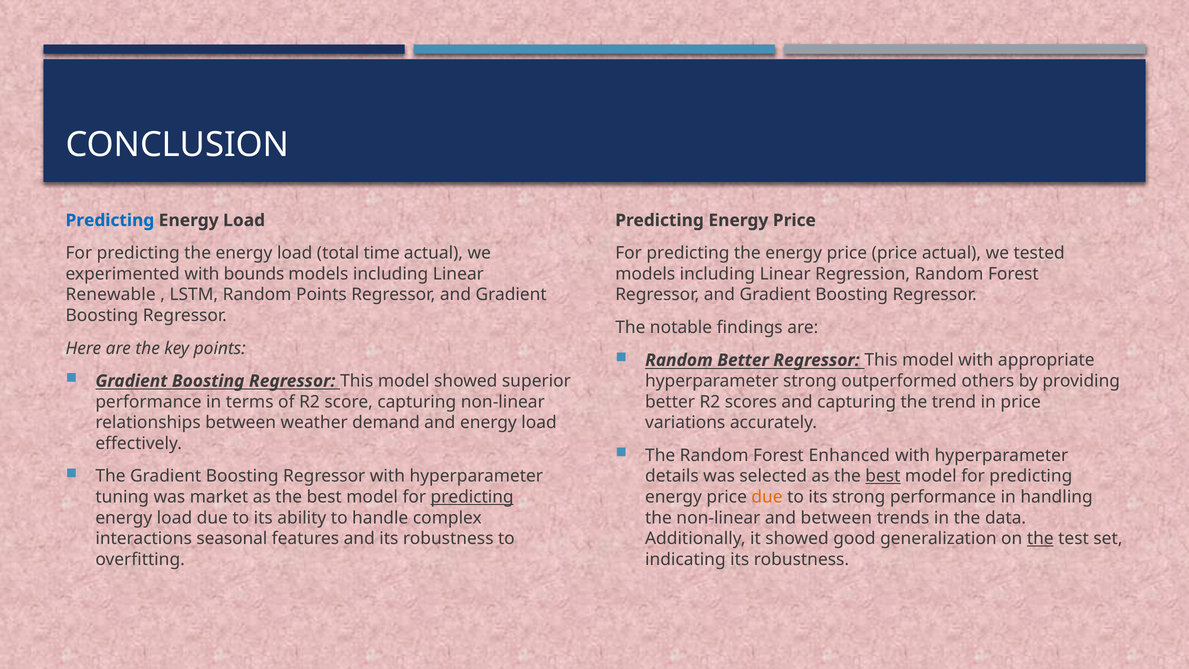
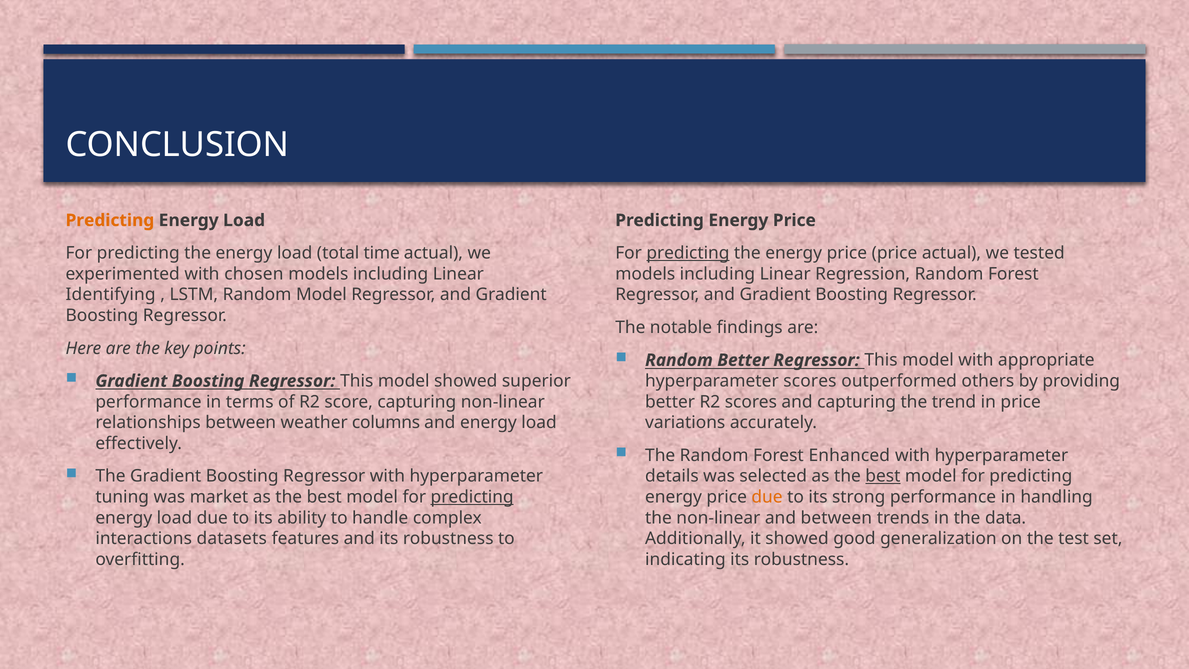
Predicting at (110, 220) colour: blue -> orange
predicting at (688, 253) underline: none -> present
bounds: bounds -> chosen
Renewable: Renewable -> Identifying
Random Points: Points -> Model
hyperparameter strong: strong -> scores
demand: demand -> columns
seasonal: seasonal -> datasets
the at (1040, 539) underline: present -> none
